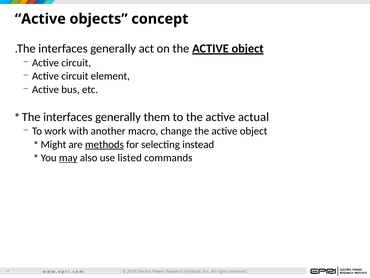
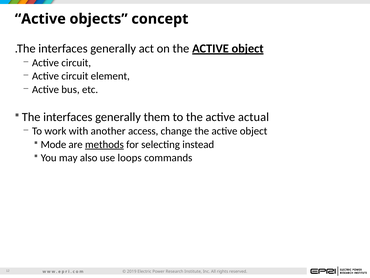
macro: macro -> access
Might: Might -> Mode
may underline: present -> none
listed: listed -> loops
